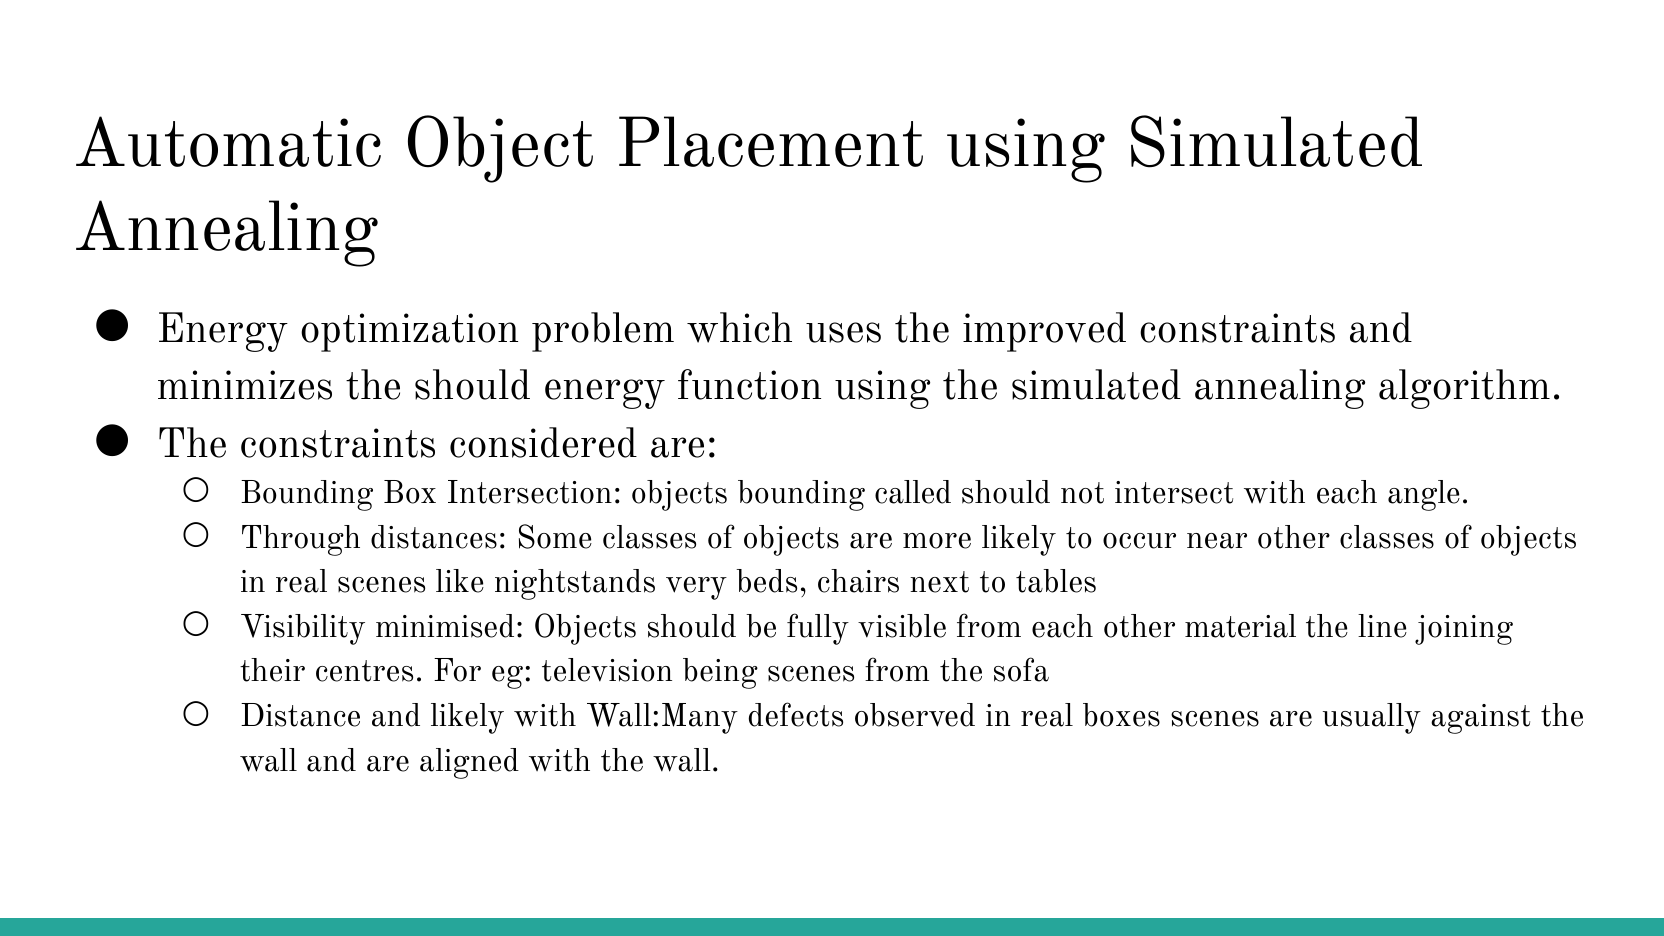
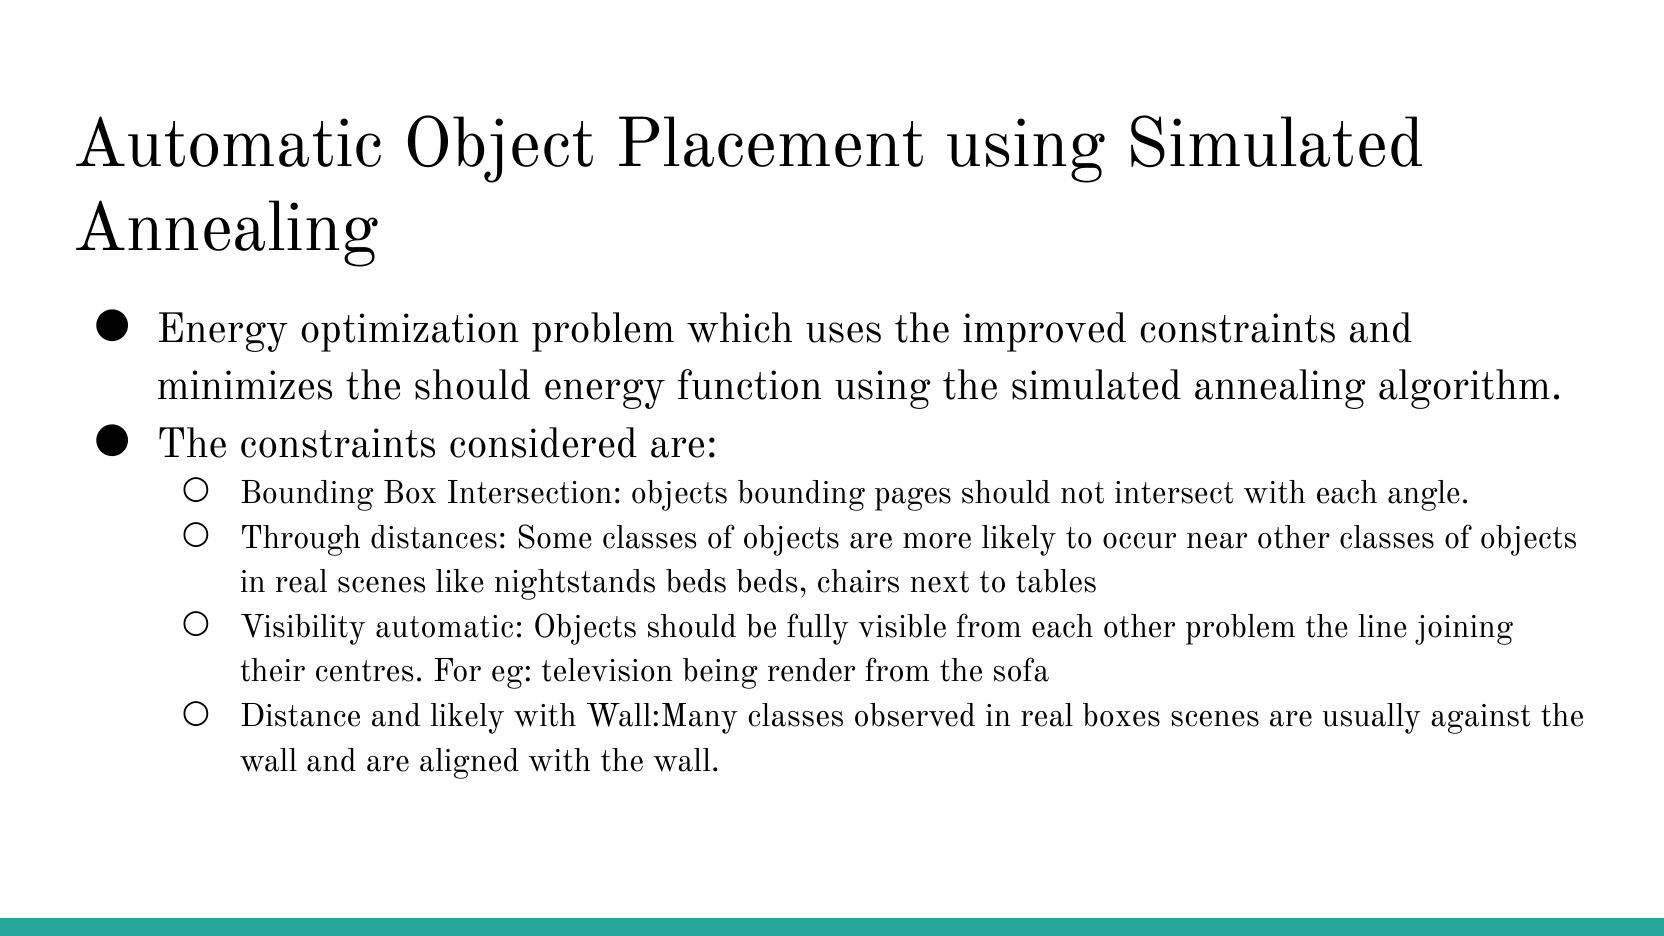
called: called -> pages
nightstands very: very -> beds
Visibility minimised: minimised -> automatic
other material: material -> problem
being scenes: scenes -> render
Wall:Many defects: defects -> classes
